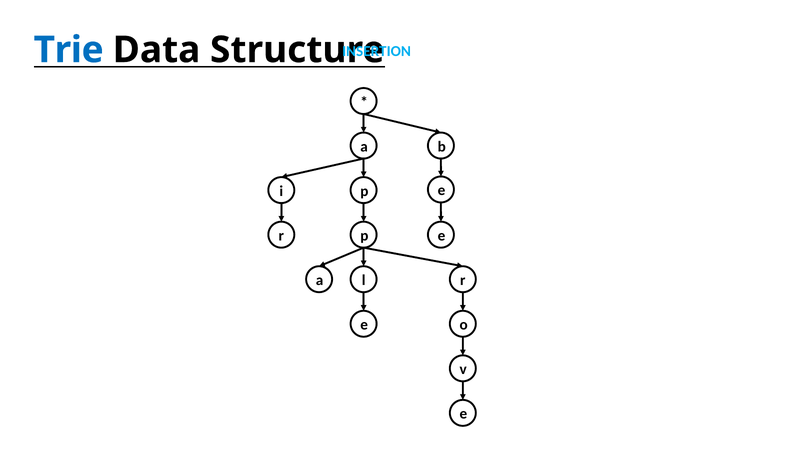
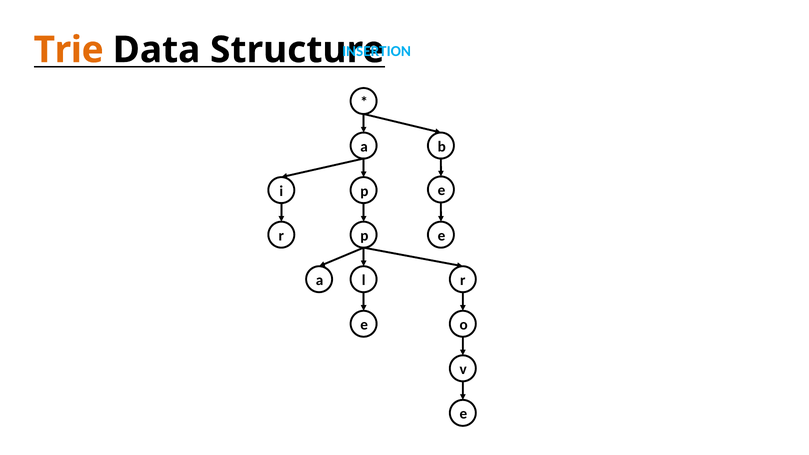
Trie colour: blue -> orange
